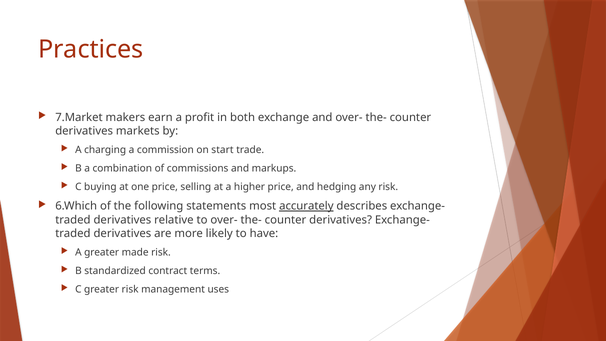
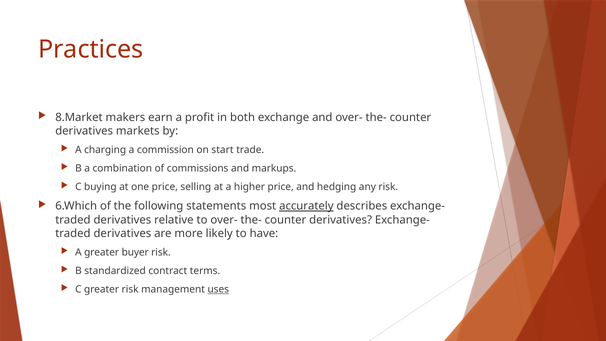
7.Market: 7.Market -> 8.Market
made: made -> buyer
uses underline: none -> present
